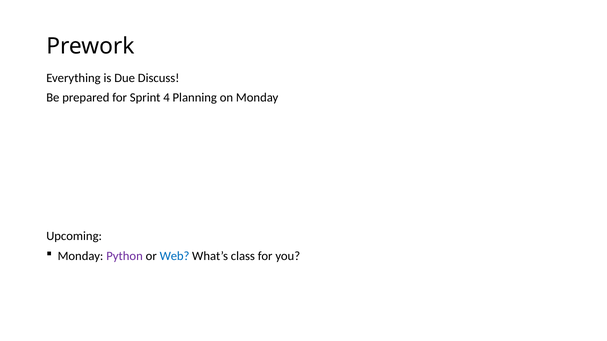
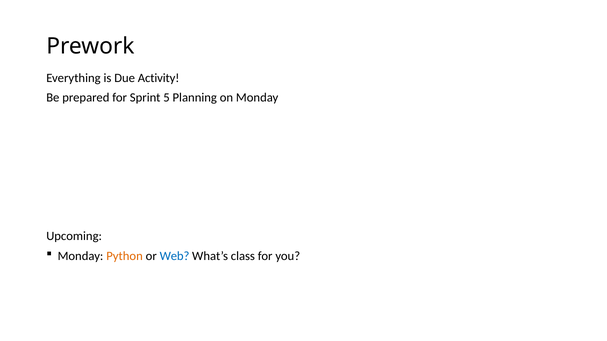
Discuss: Discuss -> Activity
4: 4 -> 5
Python colour: purple -> orange
